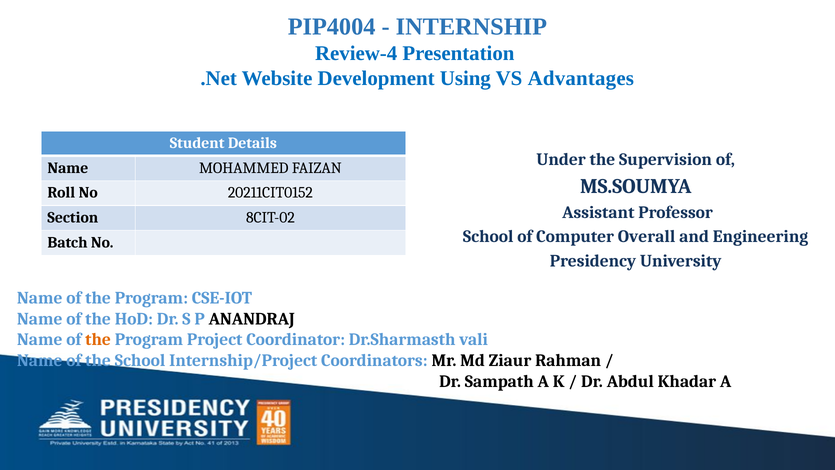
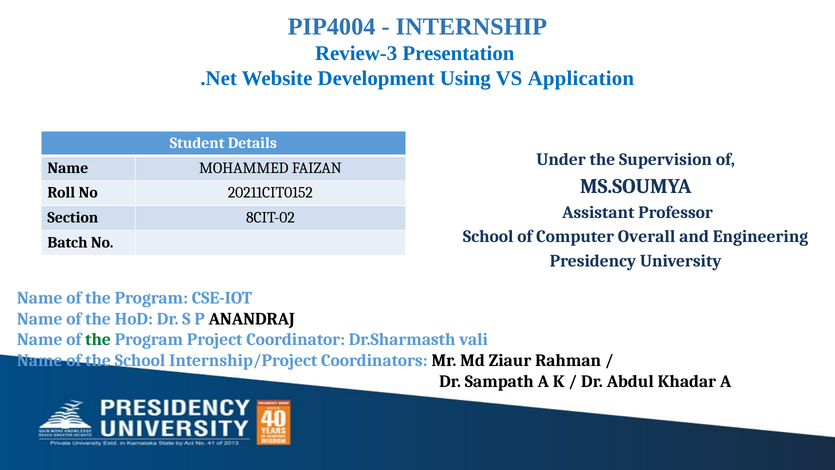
Review-4: Review-4 -> Review-3
Advantages: Advantages -> Application
the at (98, 339) colour: orange -> green
